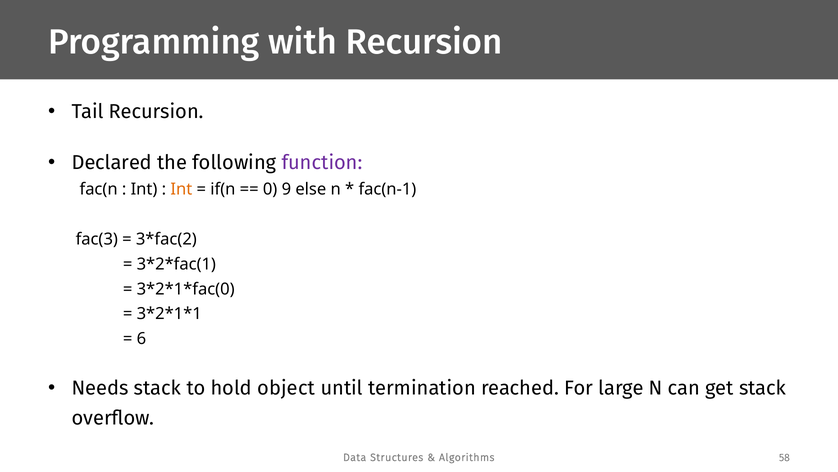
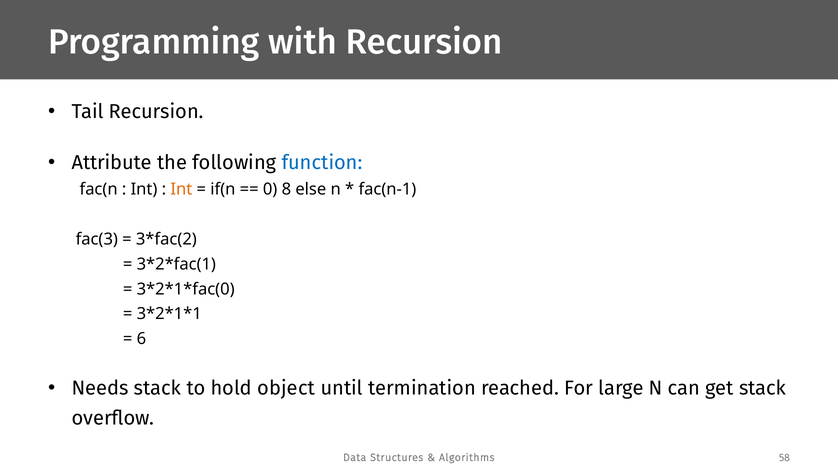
Declared: Declared -> Attribute
function colour: purple -> blue
9: 9 -> 8
